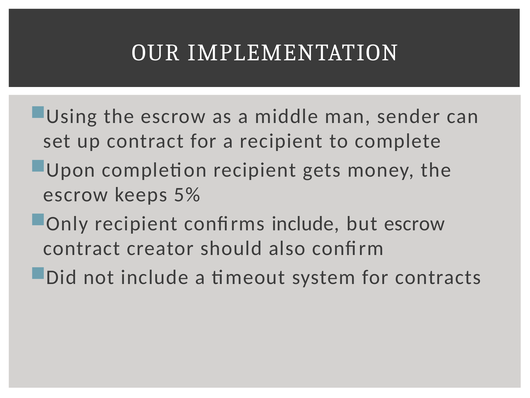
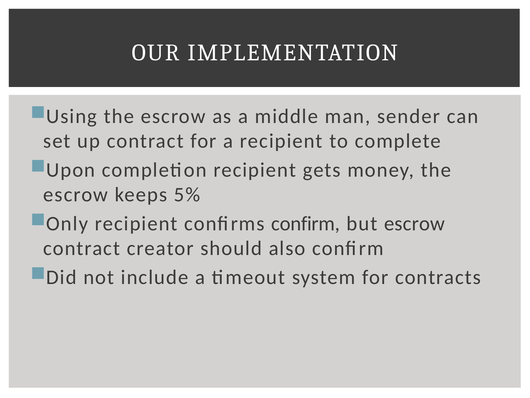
confirms include: include -> confirm
